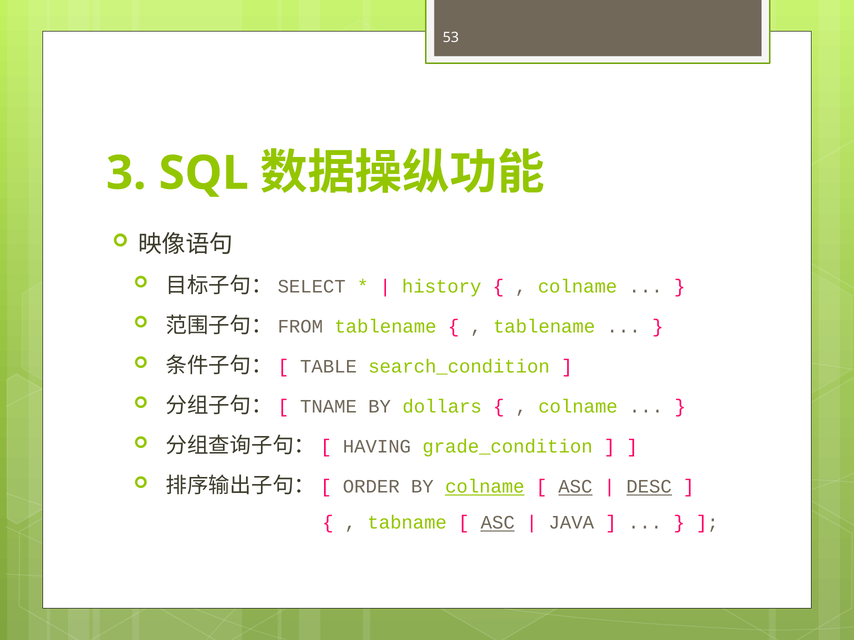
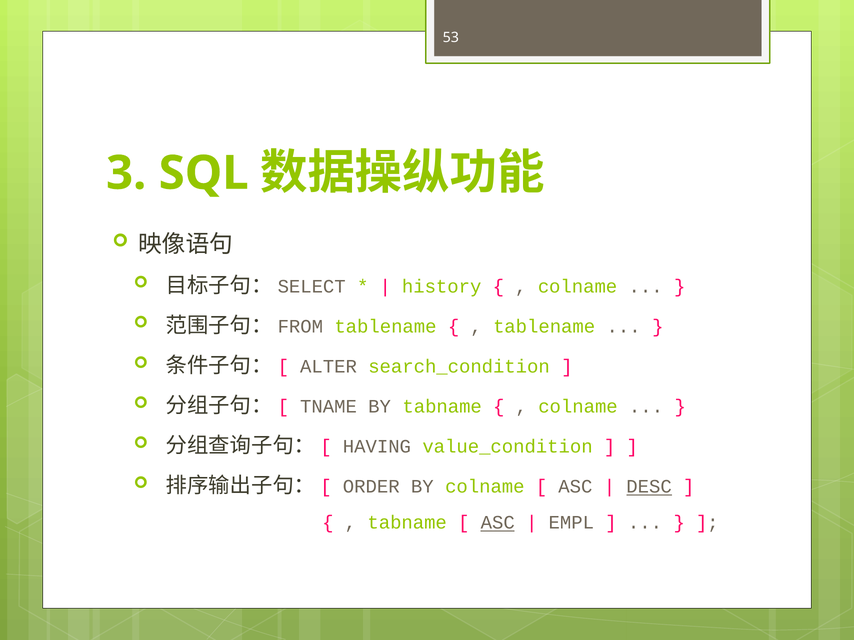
TABLE: TABLE -> ALTER
BY dollars: dollars -> tabname
grade_condition: grade_condition -> value_condition
colname at (485, 487) underline: present -> none
ASC at (575, 487) underline: present -> none
JAVA: JAVA -> EMPL
